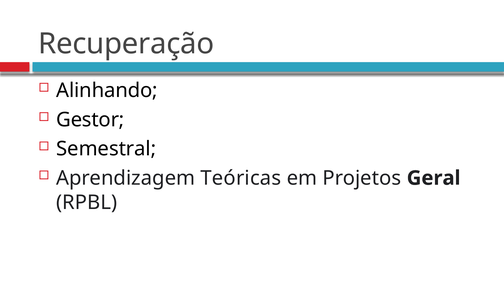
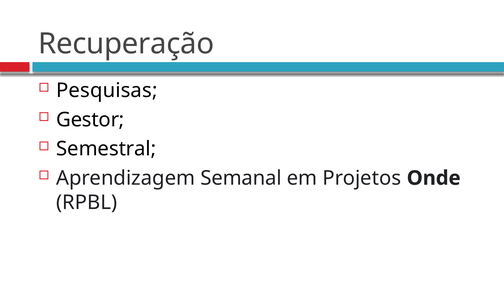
Alinhando: Alinhando -> Pesquisas
Teóricas: Teóricas -> Semanal
Geral: Geral -> Onde
